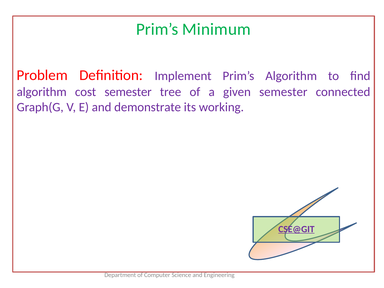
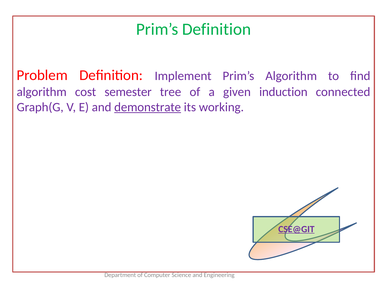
Prim’s Minimum: Minimum -> Definition
given semester: semester -> induction
demonstrate underline: none -> present
